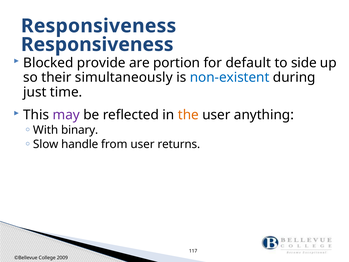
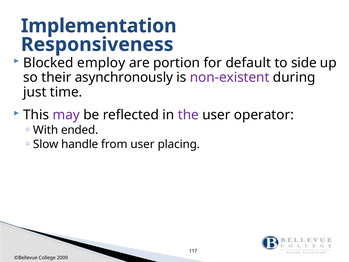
Responsiveness at (99, 26): Responsiveness -> Implementation
provide: provide -> employ
simultaneously: simultaneously -> asynchronously
non-existent colour: blue -> purple
the colour: orange -> purple
anything: anything -> operator
binary: binary -> ended
returns: returns -> placing
